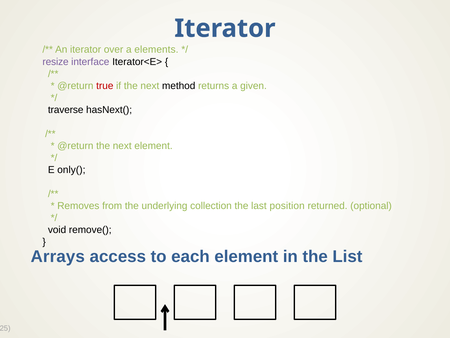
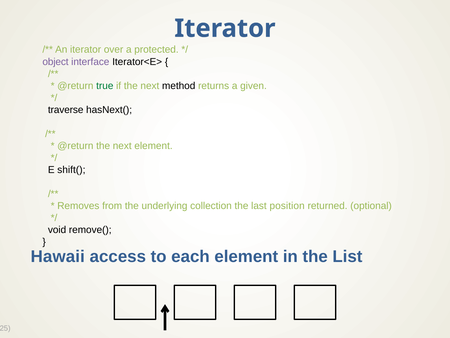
elements: elements -> protected
resize: resize -> object
true colour: red -> green
only(: only( -> shift(
Arrays: Arrays -> Hawaii
